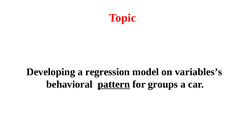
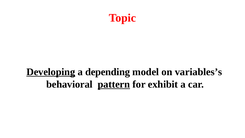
Developing underline: none -> present
regression: regression -> depending
groups: groups -> exhibit
